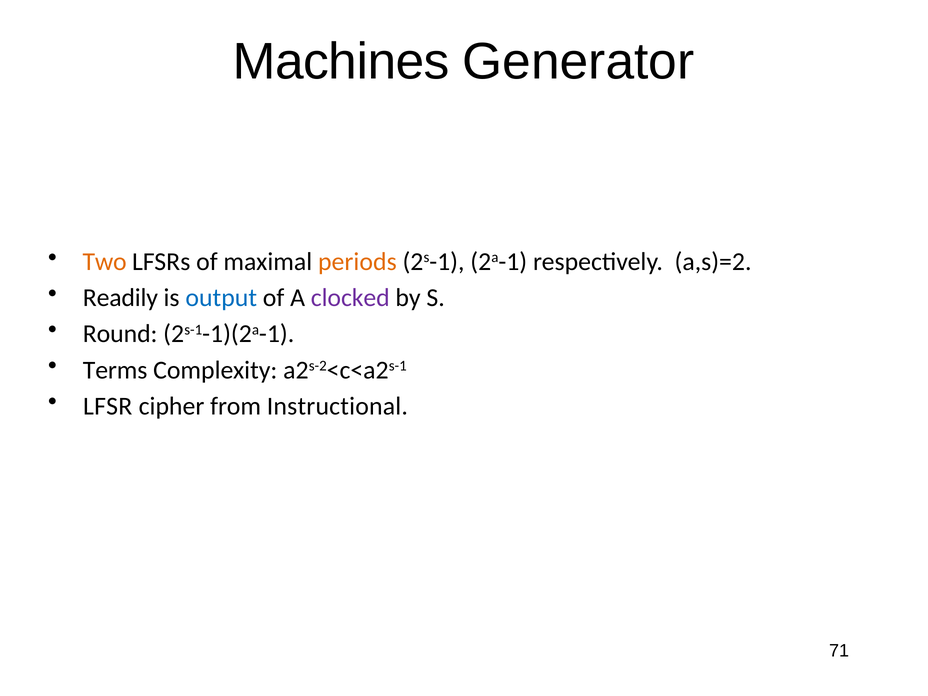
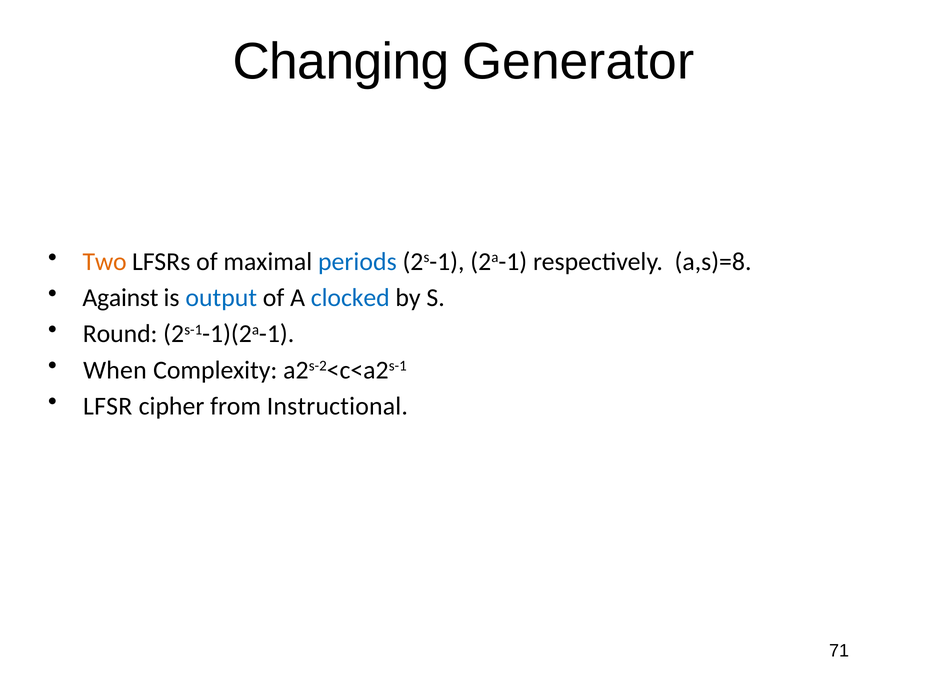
Machines: Machines -> Changing
periods colour: orange -> blue
a,s)=2: a,s)=2 -> a,s)=8
Readily: Readily -> Against
clocked colour: purple -> blue
Terms: Terms -> When
